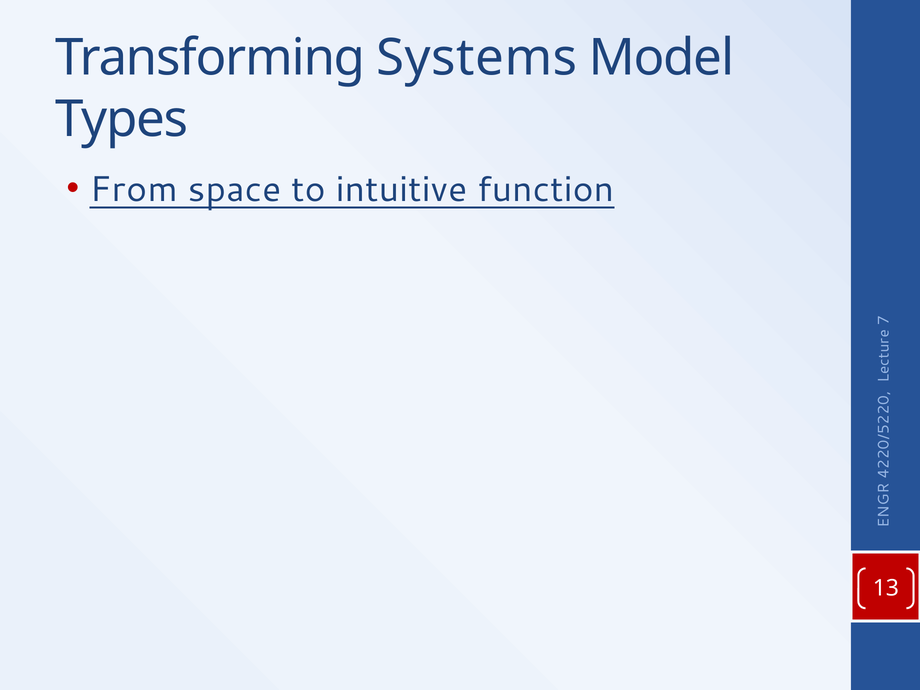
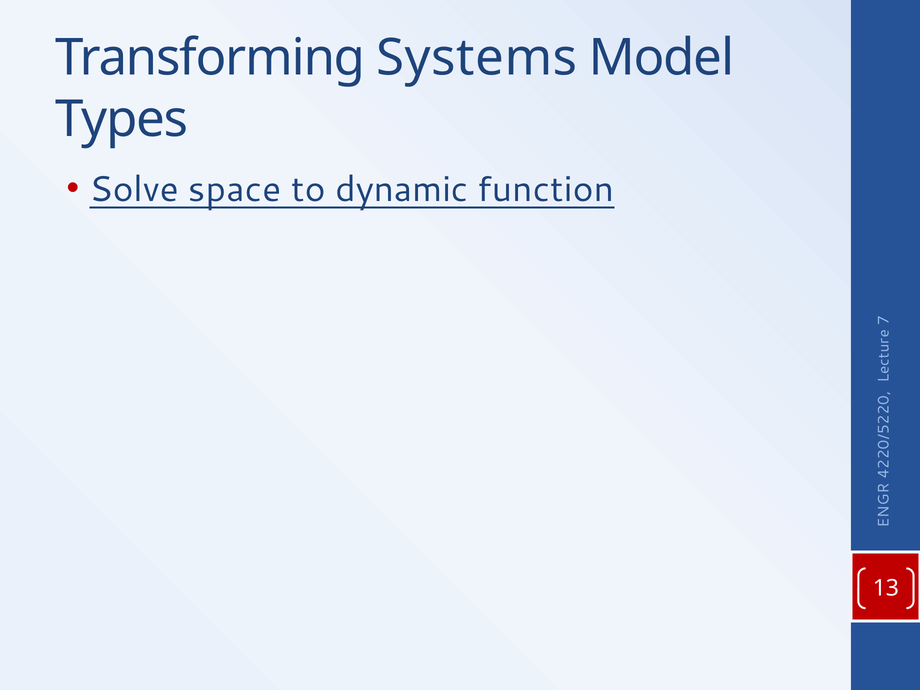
From: From -> Solve
intuitive: intuitive -> dynamic
